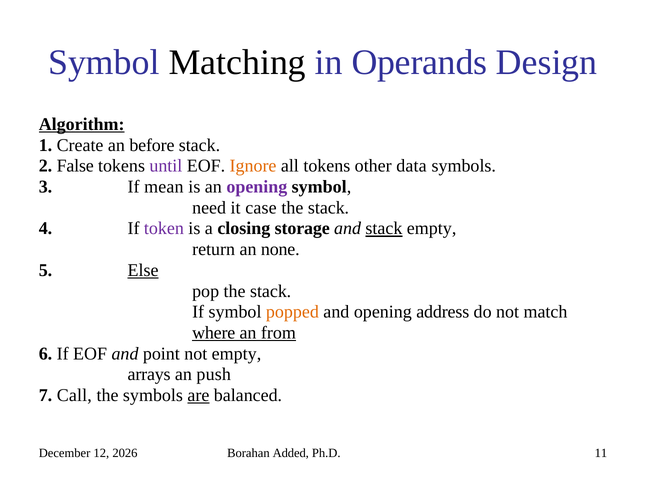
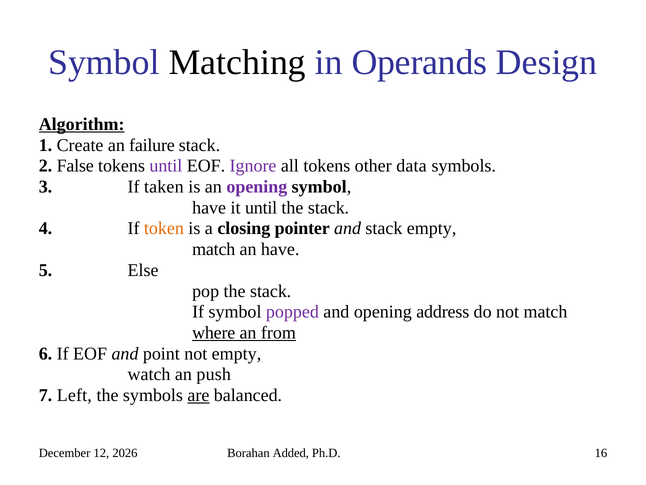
before: before -> failure
Ignore colour: orange -> purple
mean: mean -> taken
need at (209, 207): need -> have
it case: case -> until
token colour: purple -> orange
storage: storage -> pointer
stack at (384, 228) underline: present -> none
return at (214, 249): return -> match
an none: none -> have
Else underline: present -> none
popped colour: orange -> purple
arrays: arrays -> watch
Call: Call -> Left
11: 11 -> 16
